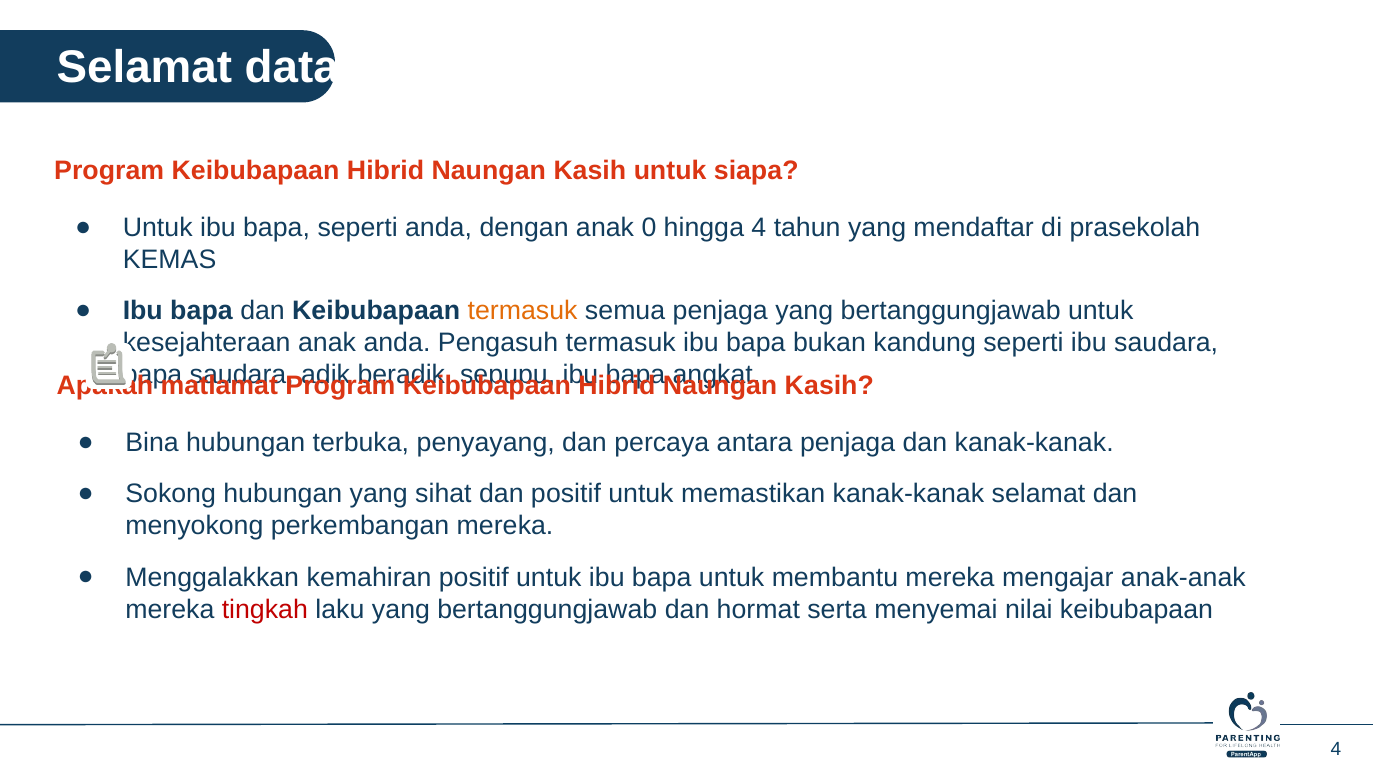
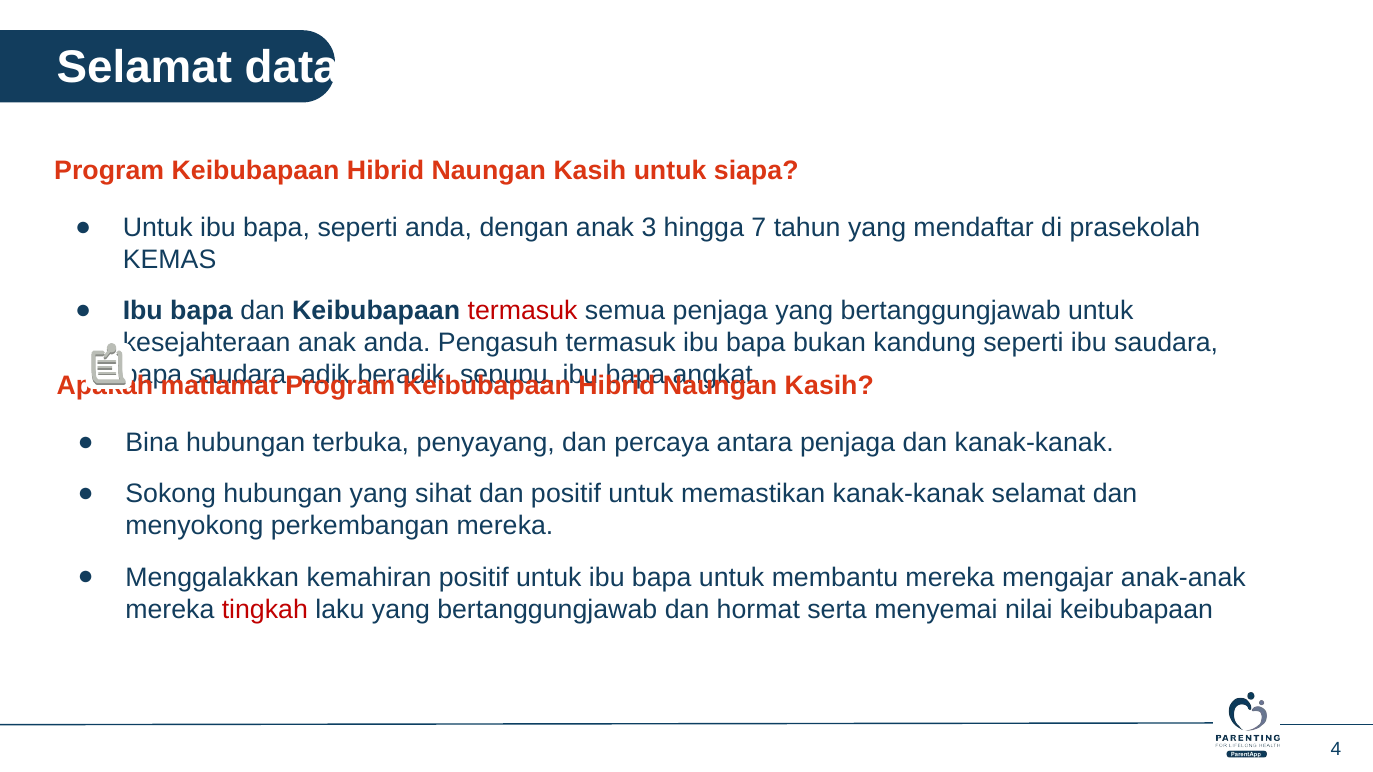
0: 0 -> 3
hingga 4: 4 -> 7
termasuk at (523, 311) colour: orange -> red
